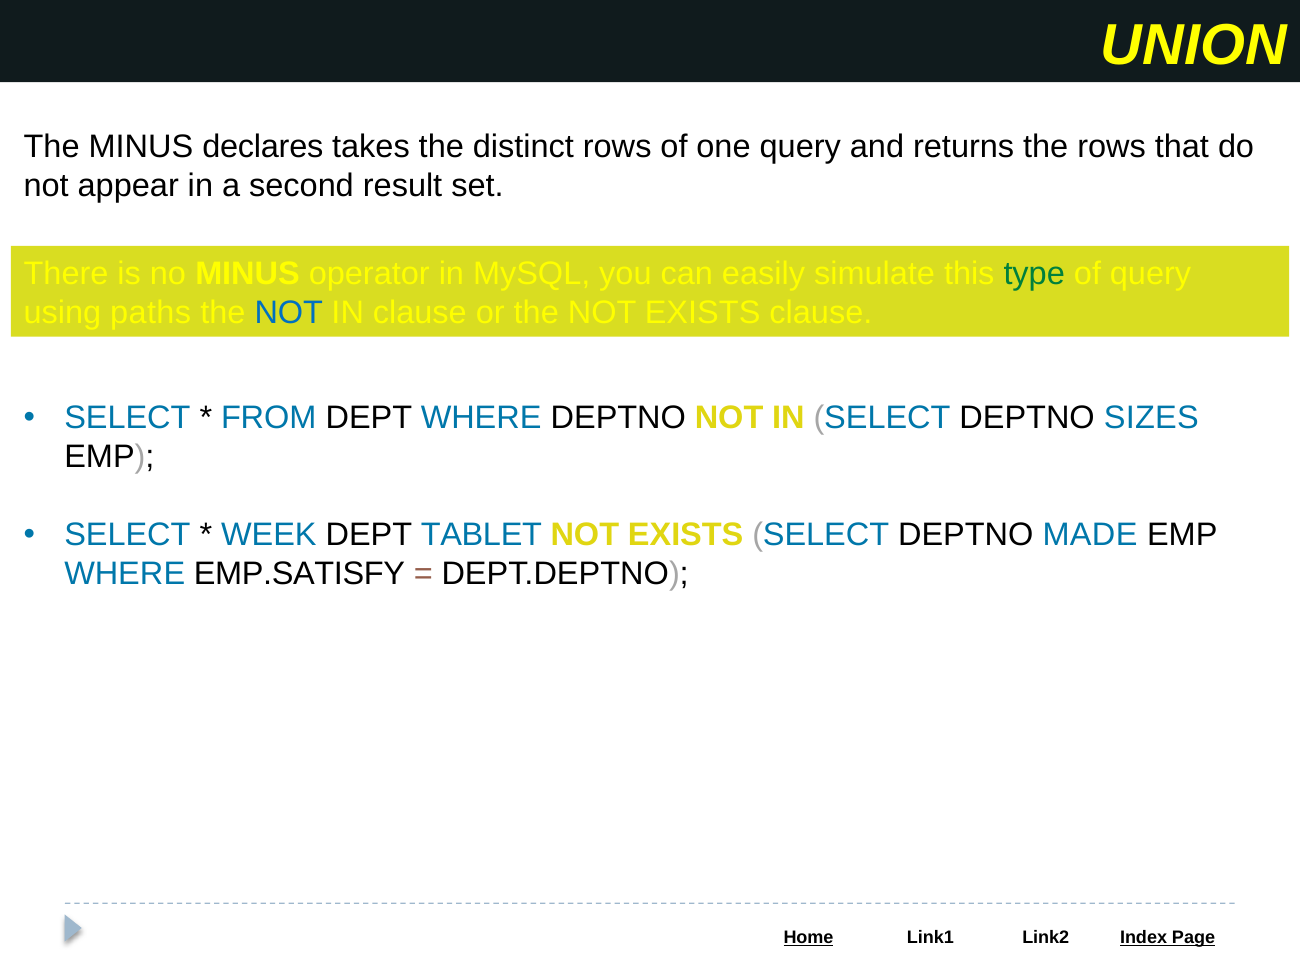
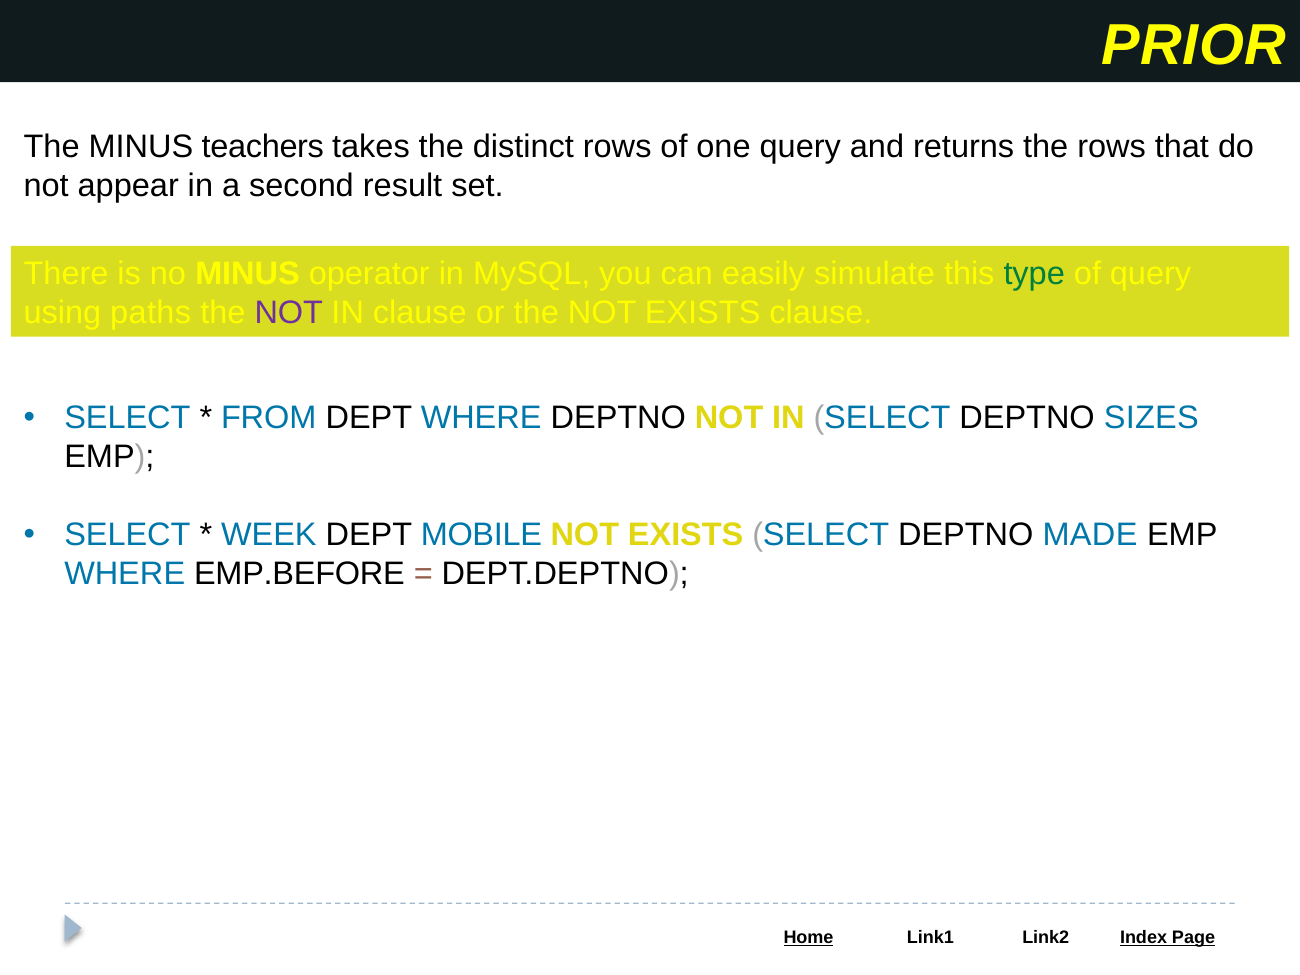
UNION: UNION -> PRIOR
declares: declares -> teachers
NOT at (289, 313) colour: blue -> purple
TABLET: TABLET -> MOBILE
EMP.SATISFY: EMP.SATISFY -> EMP.BEFORE
